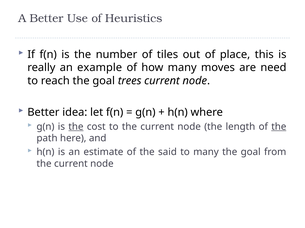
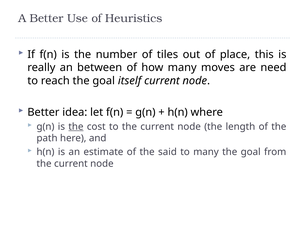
example: example -> between
trees: trees -> itself
the at (279, 127) underline: present -> none
